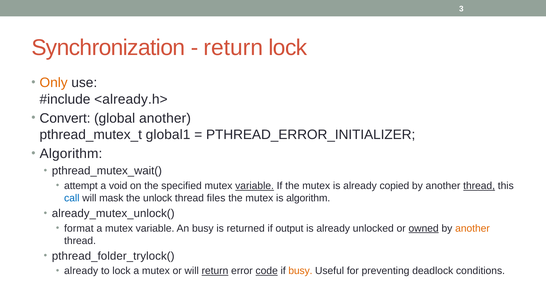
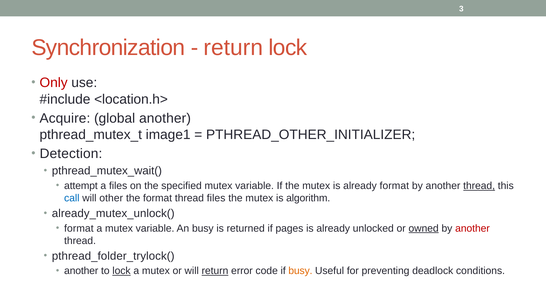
Only colour: orange -> red
<already.h>: <already.h> -> <location.h>
Convert: Convert -> Acquire
global1: global1 -> image1
PTHREAD_ERROR_INITIALIZER: PTHREAD_ERROR_INITIALIZER -> PTHREAD_OTHER_INITIALIZER
Algorithm at (71, 154): Algorithm -> Detection
a void: void -> files
variable at (255, 186) underline: present -> none
already copied: copied -> format
mask: mask -> other
the unlock: unlock -> format
output: output -> pages
another at (472, 228) colour: orange -> red
already at (81, 271): already -> another
lock at (122, 271) underline: none -> present
code underline: present -> none
